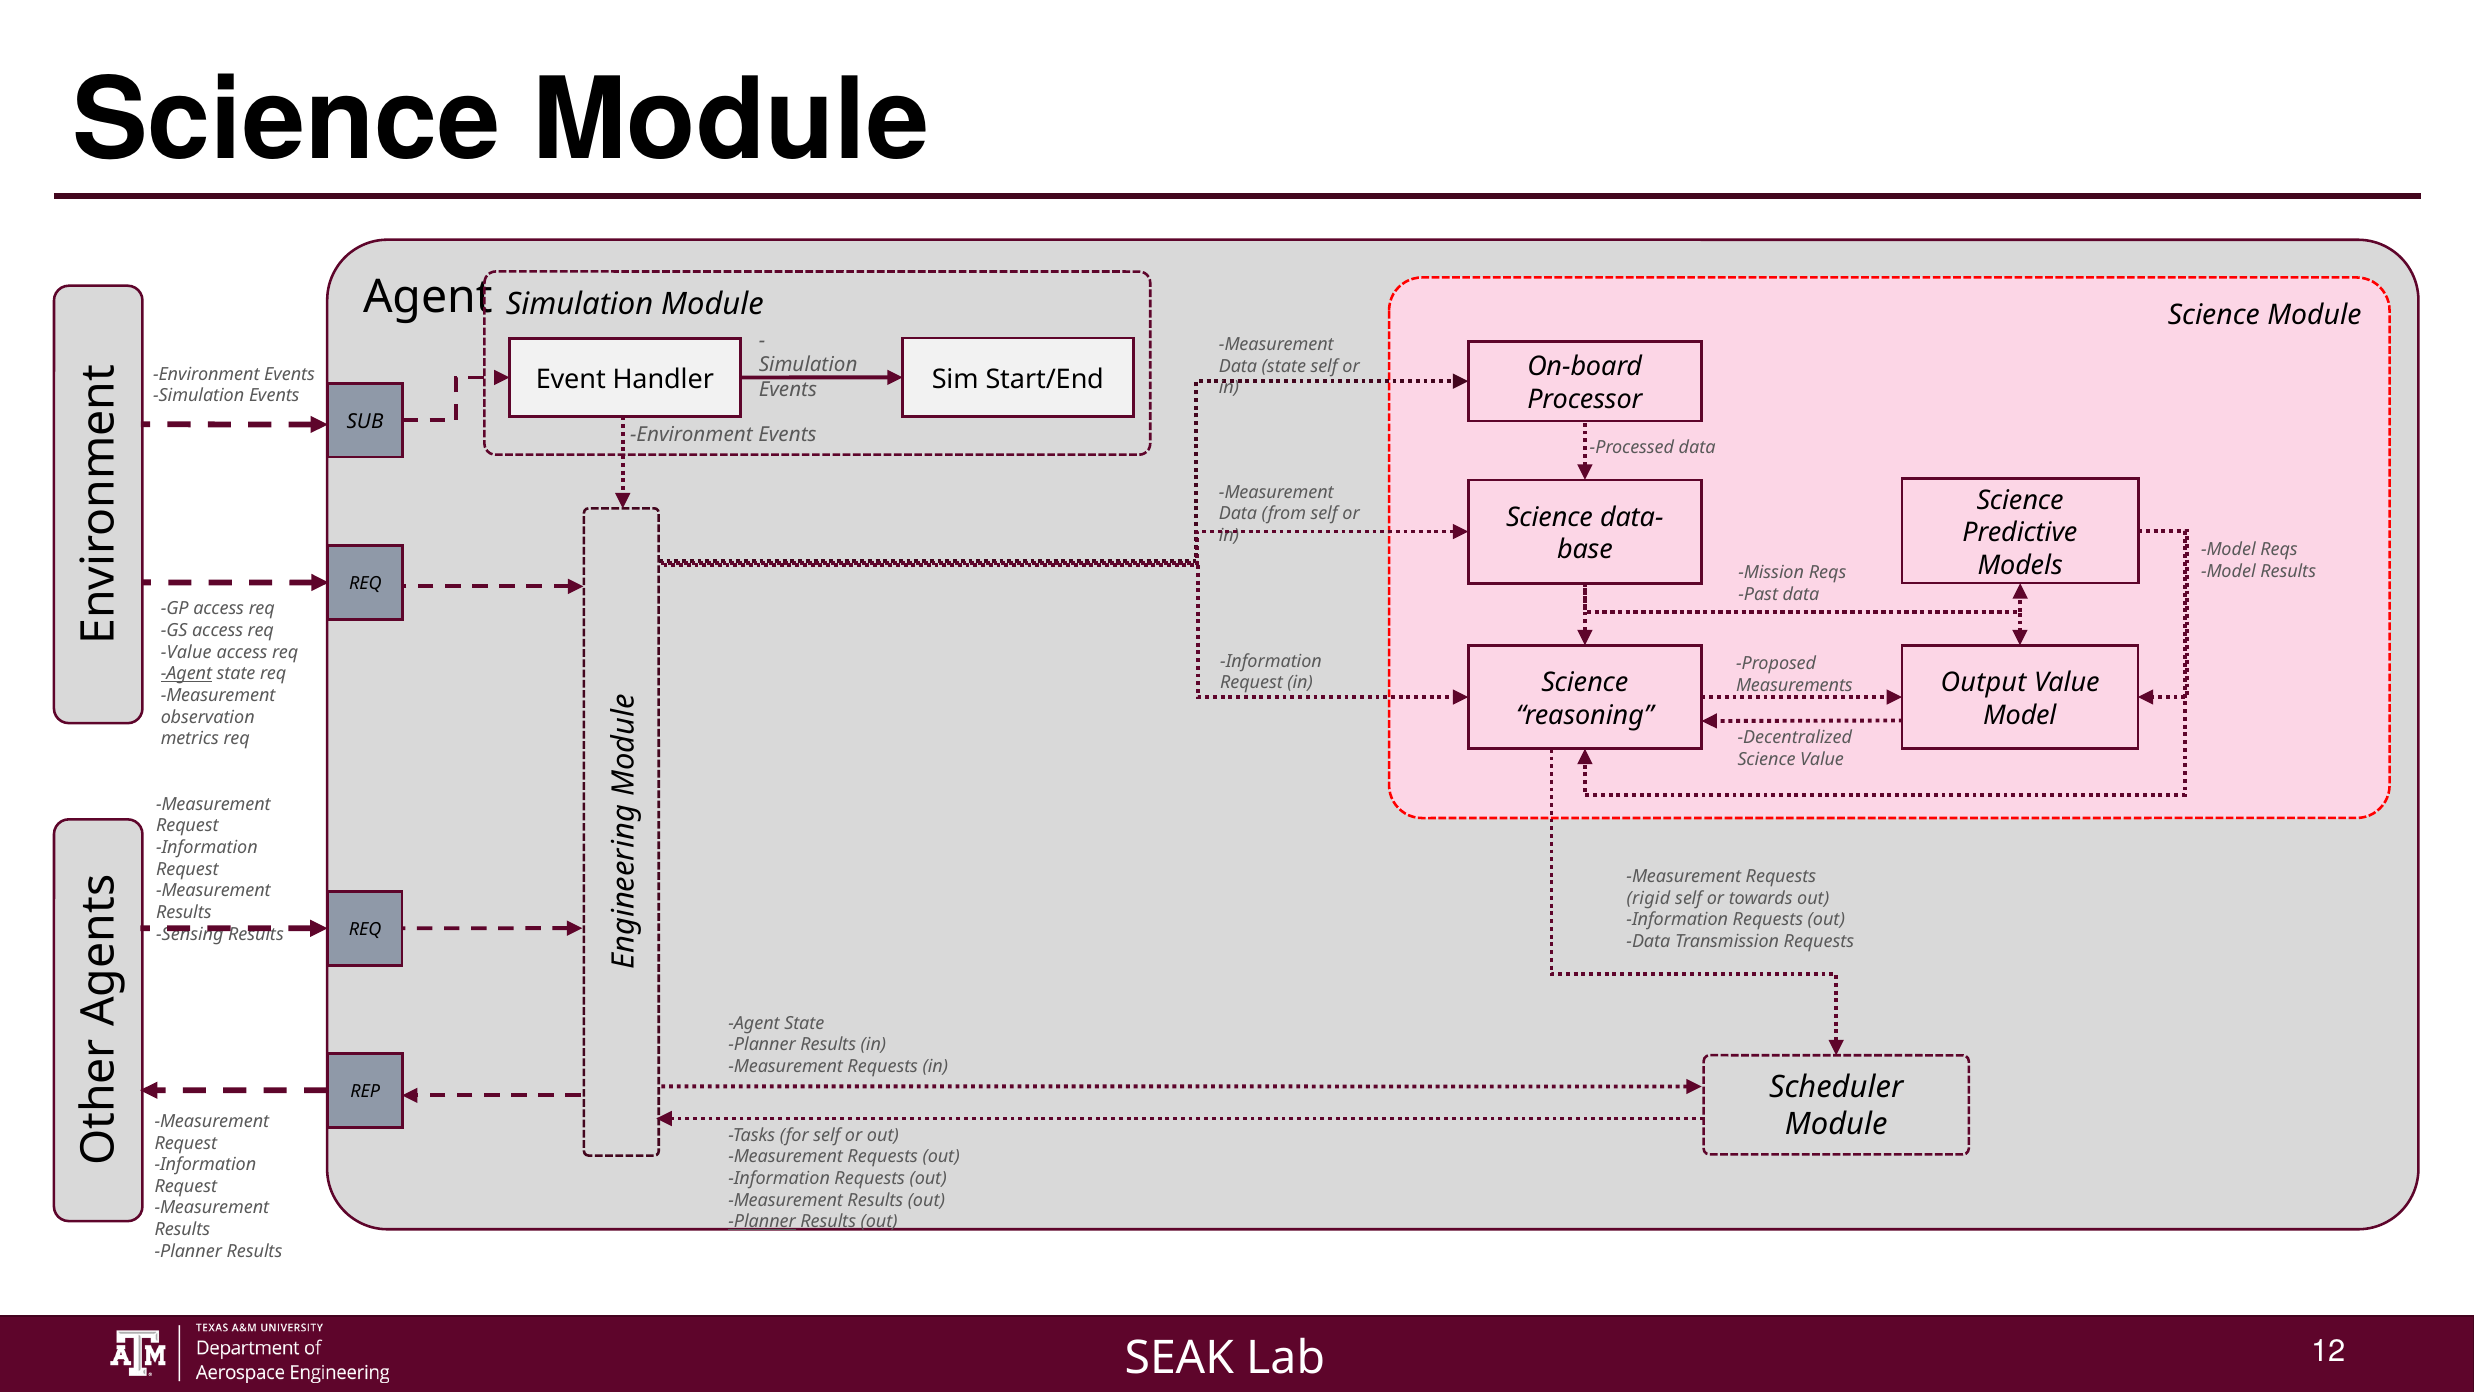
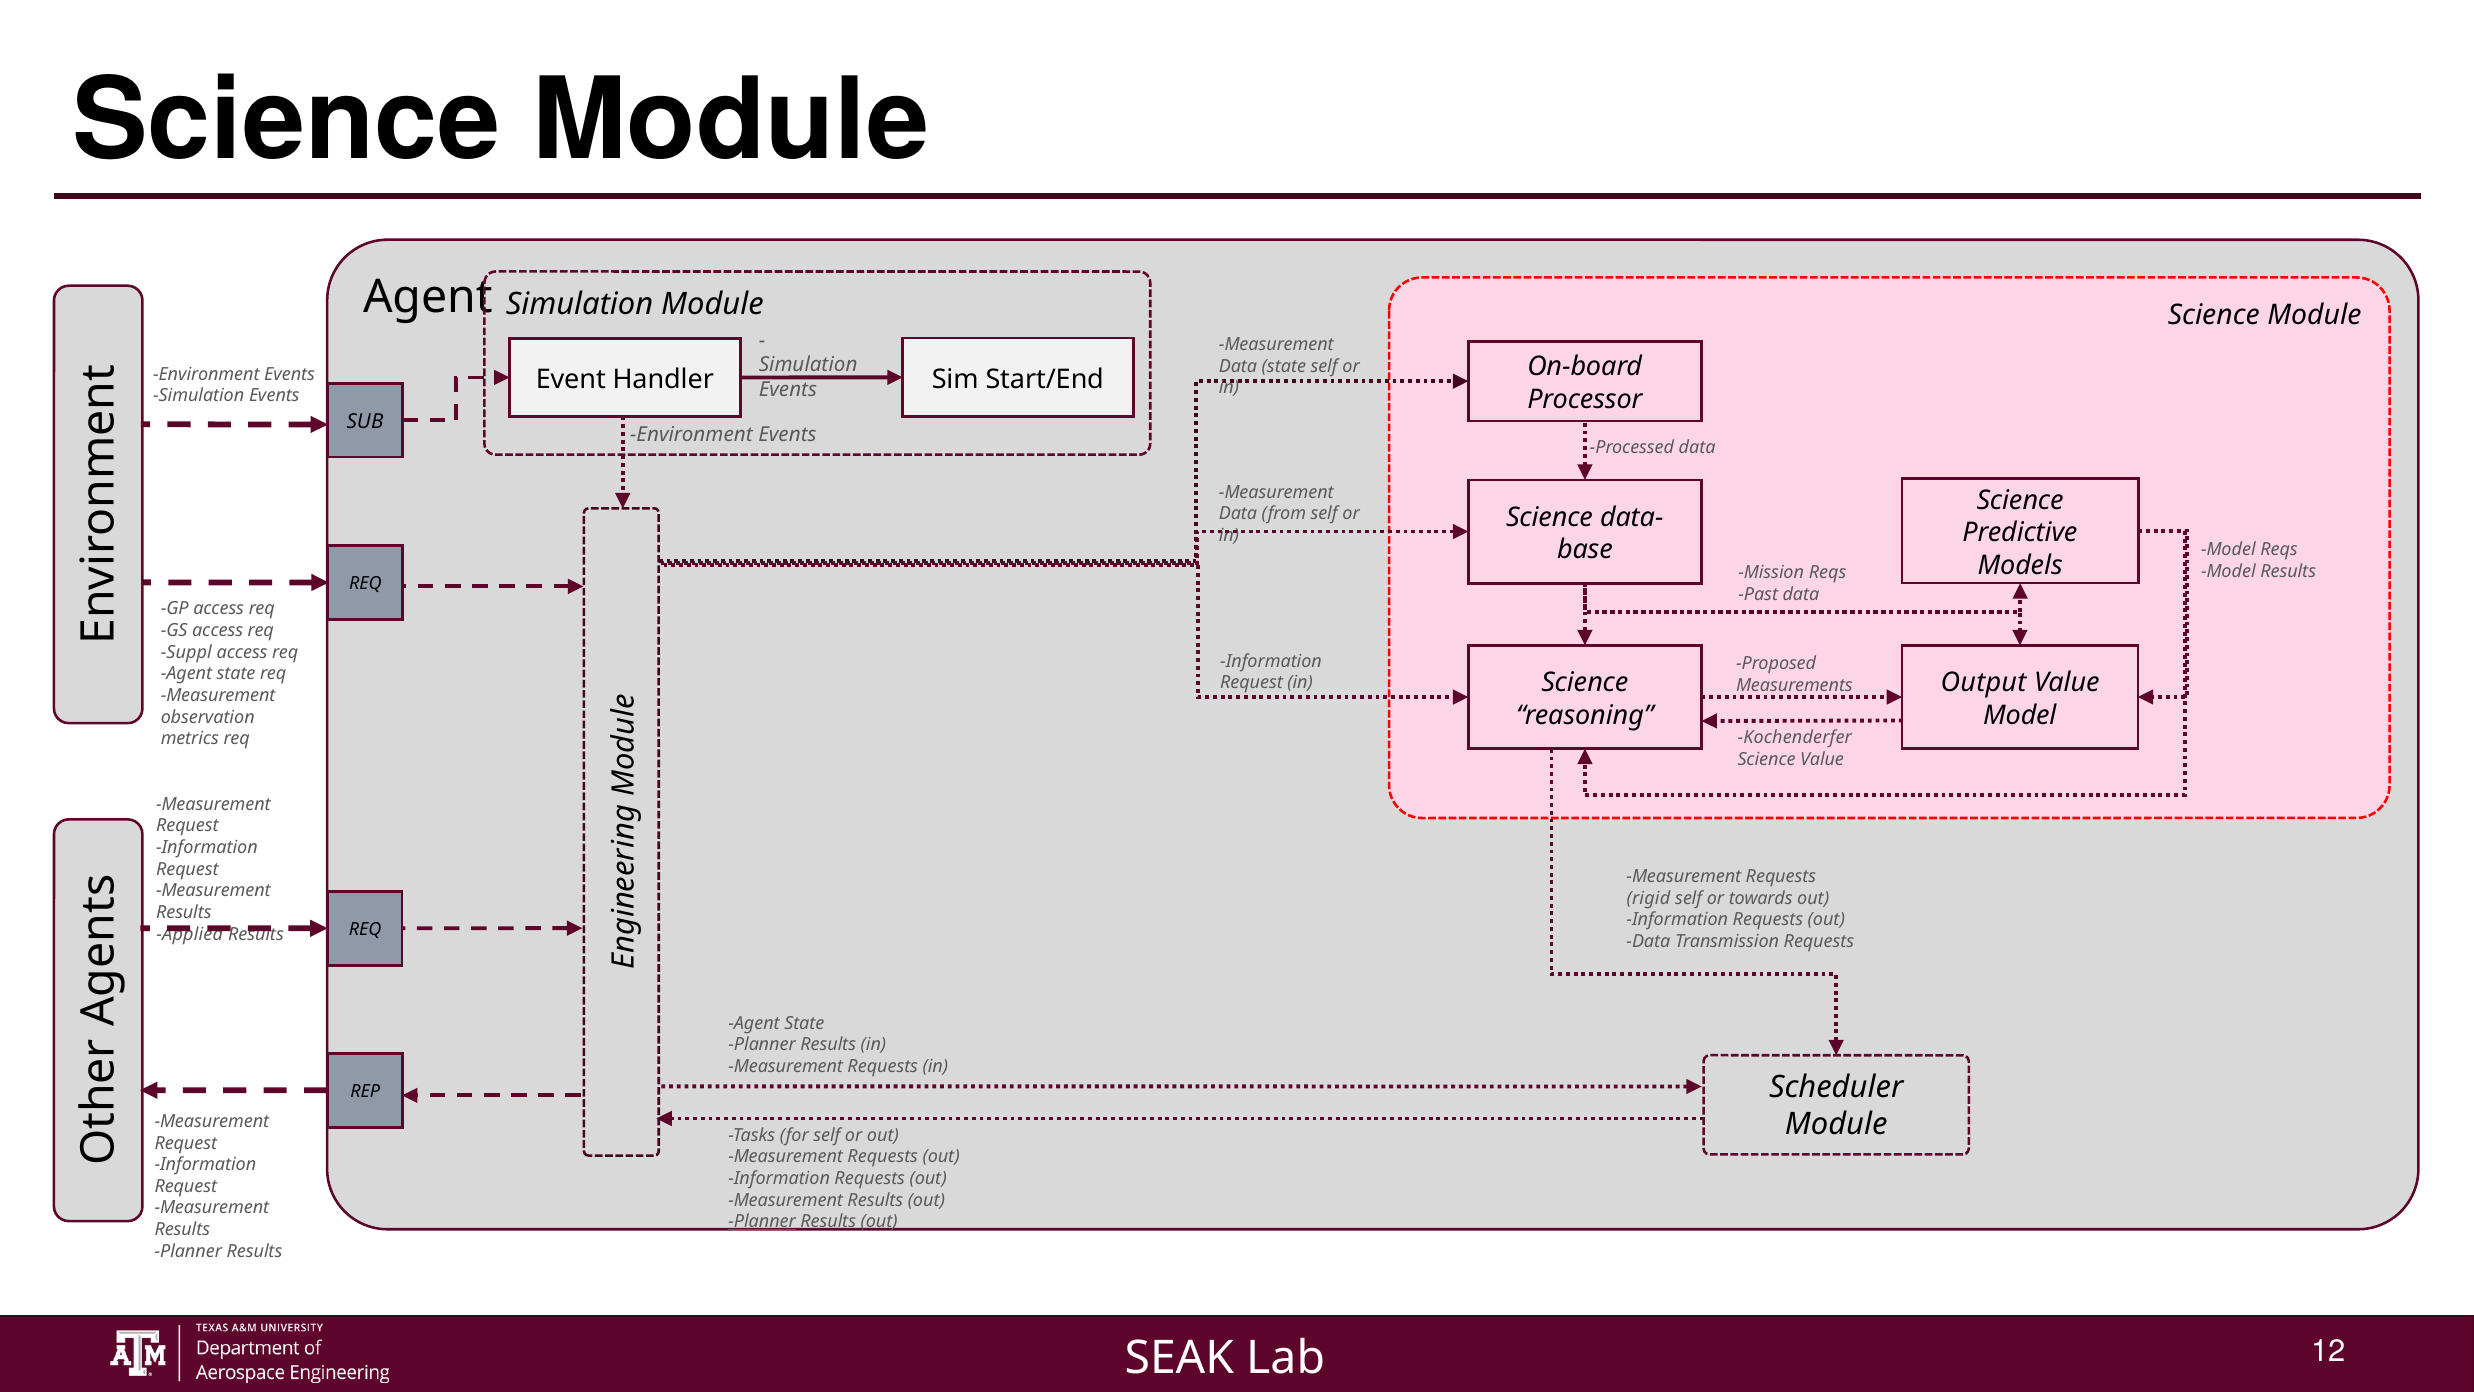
Value at (186, 652): Value -> Suppl
Agent at (186, 674) underline: present -> none
Decentralized: Decentralized -> Kochenderfer
Sensing: Sensing -> Applied
